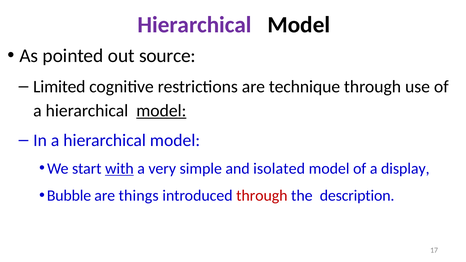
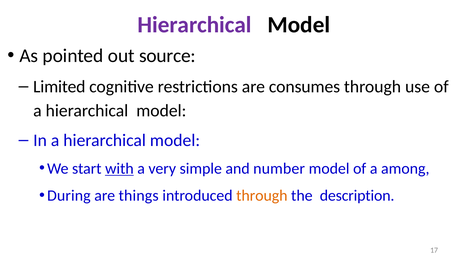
technique: technique -> consumes
model at (161, 111) underline: present -> none
isolated: isolated -> number
display: display -> among
Bubble: Bubble -> During
through at (262, 196) colour: red -> orange
